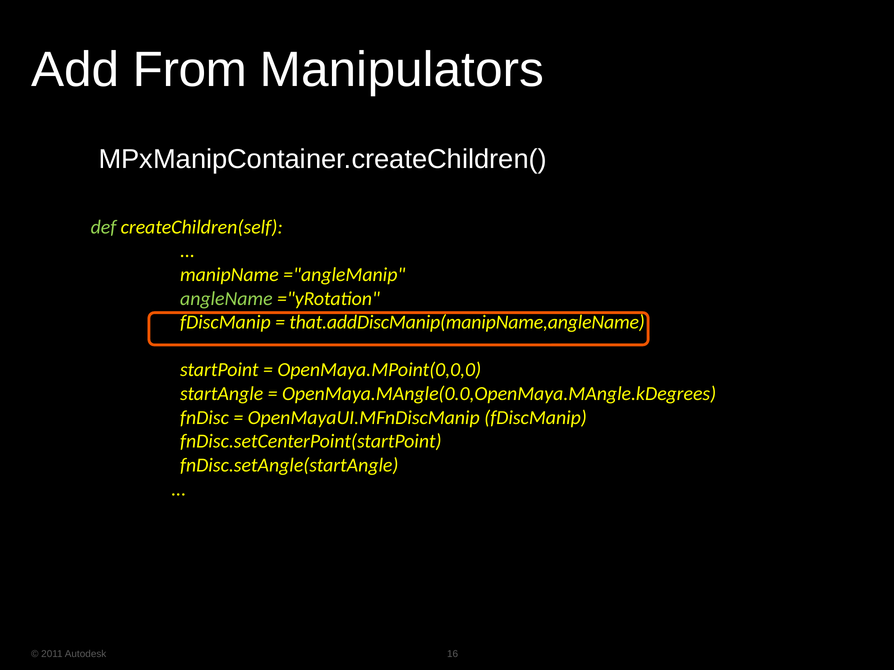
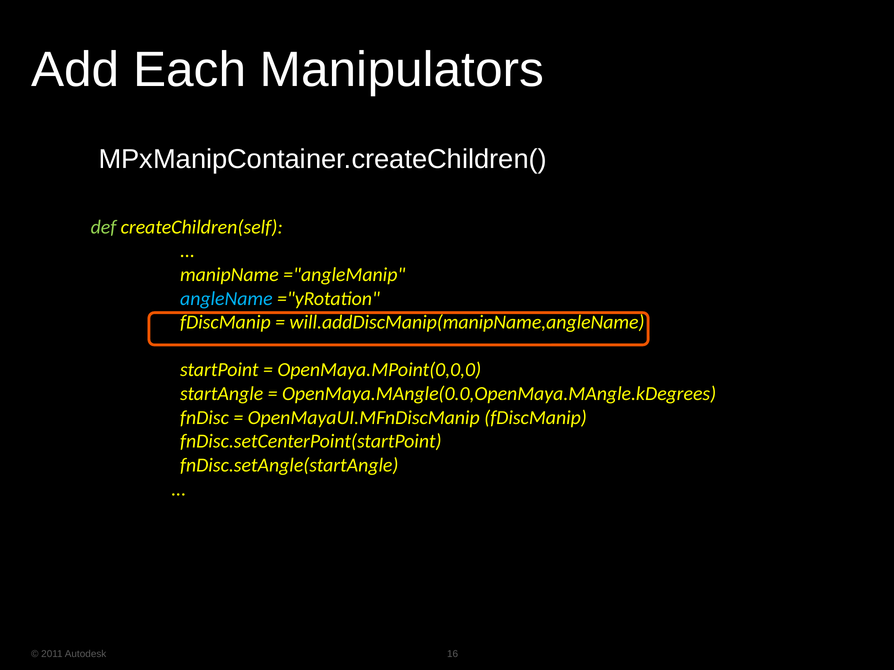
From: From -> Each
angleName colour: light green -> light blue
that.addDiscManip(manipName,angleName: that.addDiscManip(manipName,angleName -> will.addDiscManip(manipName,angleName
